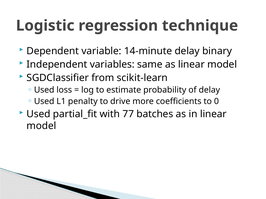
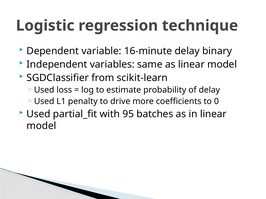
14-minute: 14-minute -> 16-minute
77: 77 -> 95
